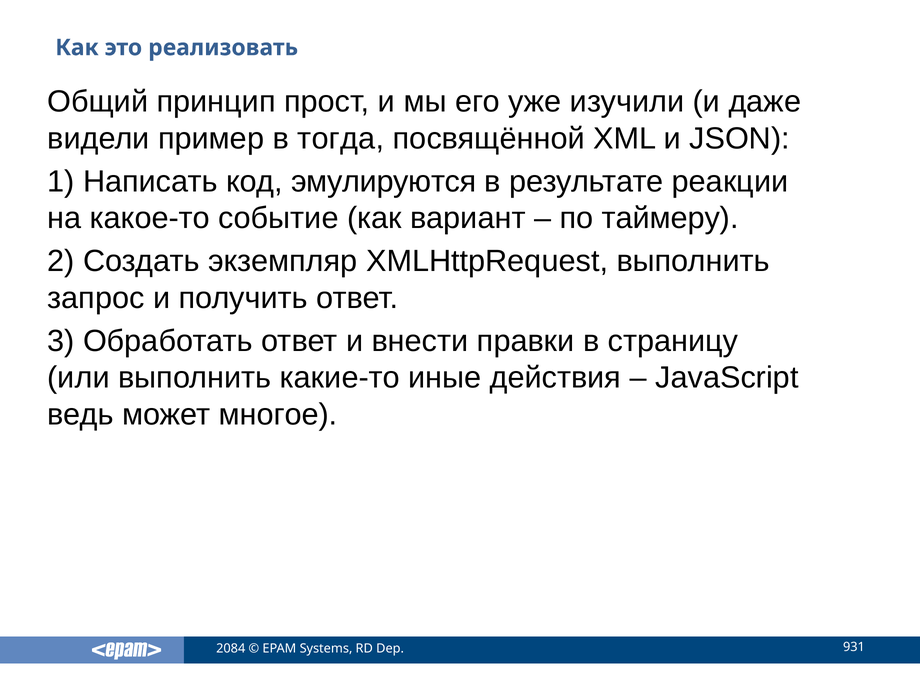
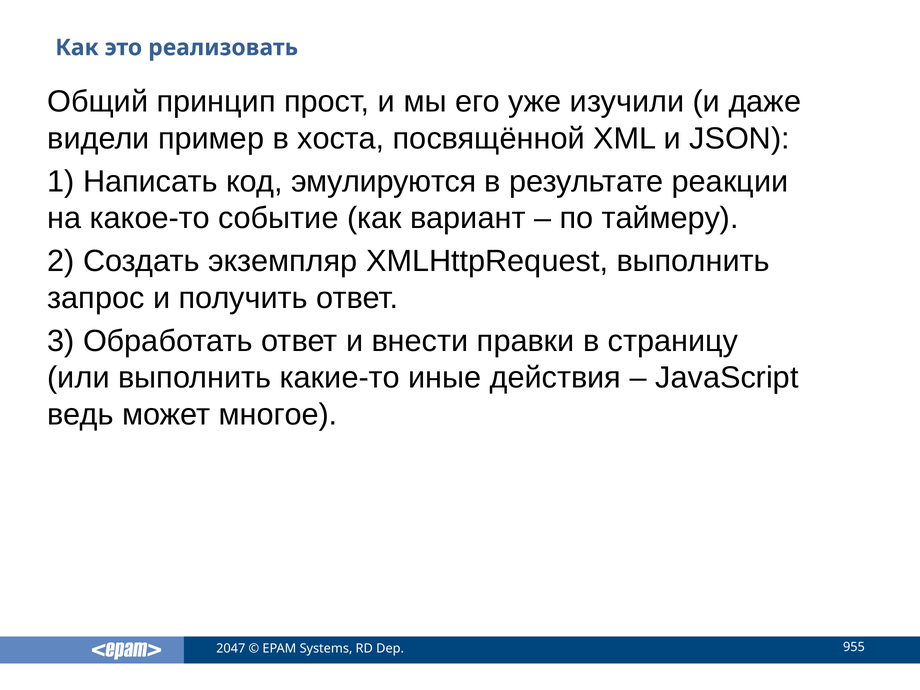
тогда: тогда -> хоста
2084: 2084 -> 2047
931: 931 -> 955
